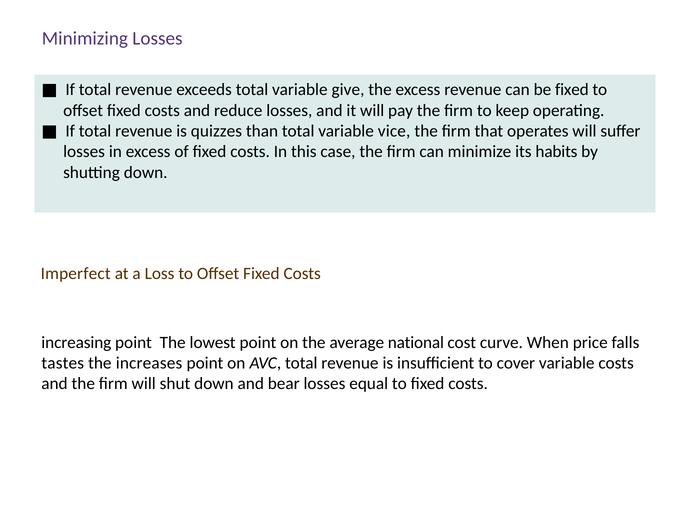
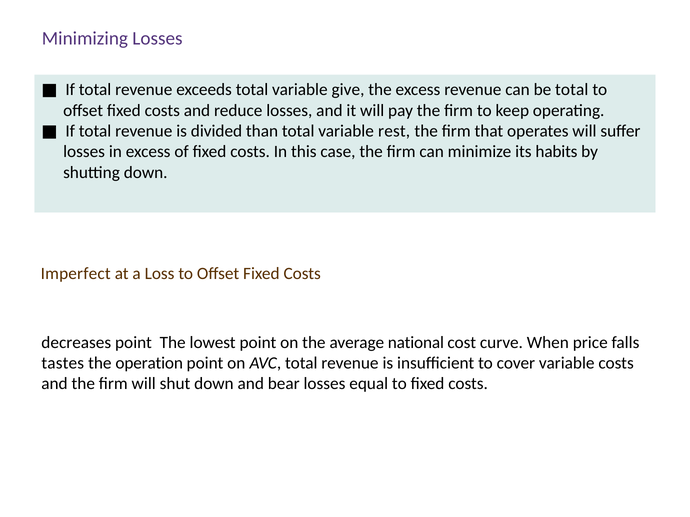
be fixed: fixed -> total
quizzes: quizzes -> divided
vice: vice -> rest
increasing: increasing -> decreases
increases: increases -> operation
